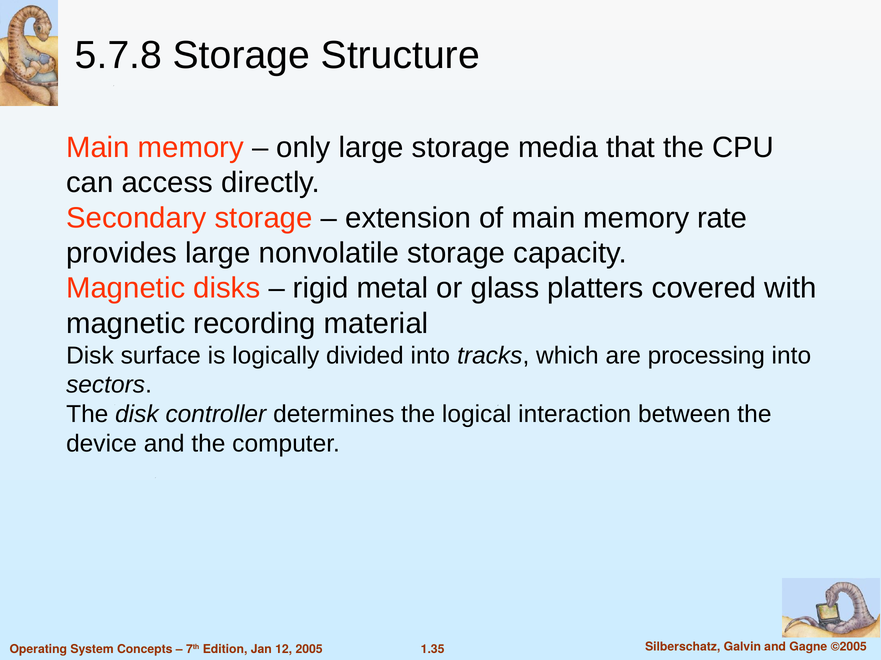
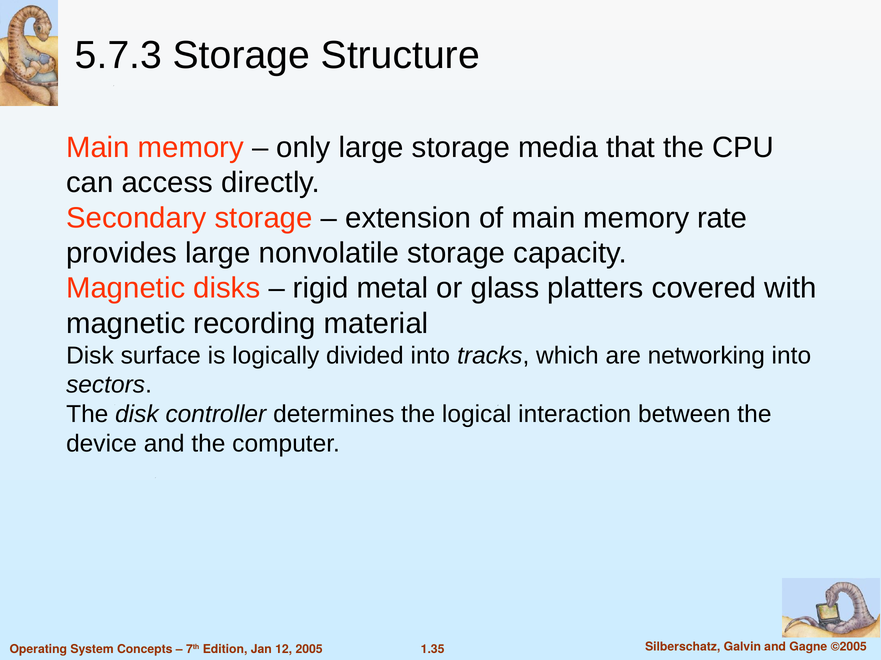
5.7.8: 5.7.8 -> 5.7.3
processing: processing -> networking
